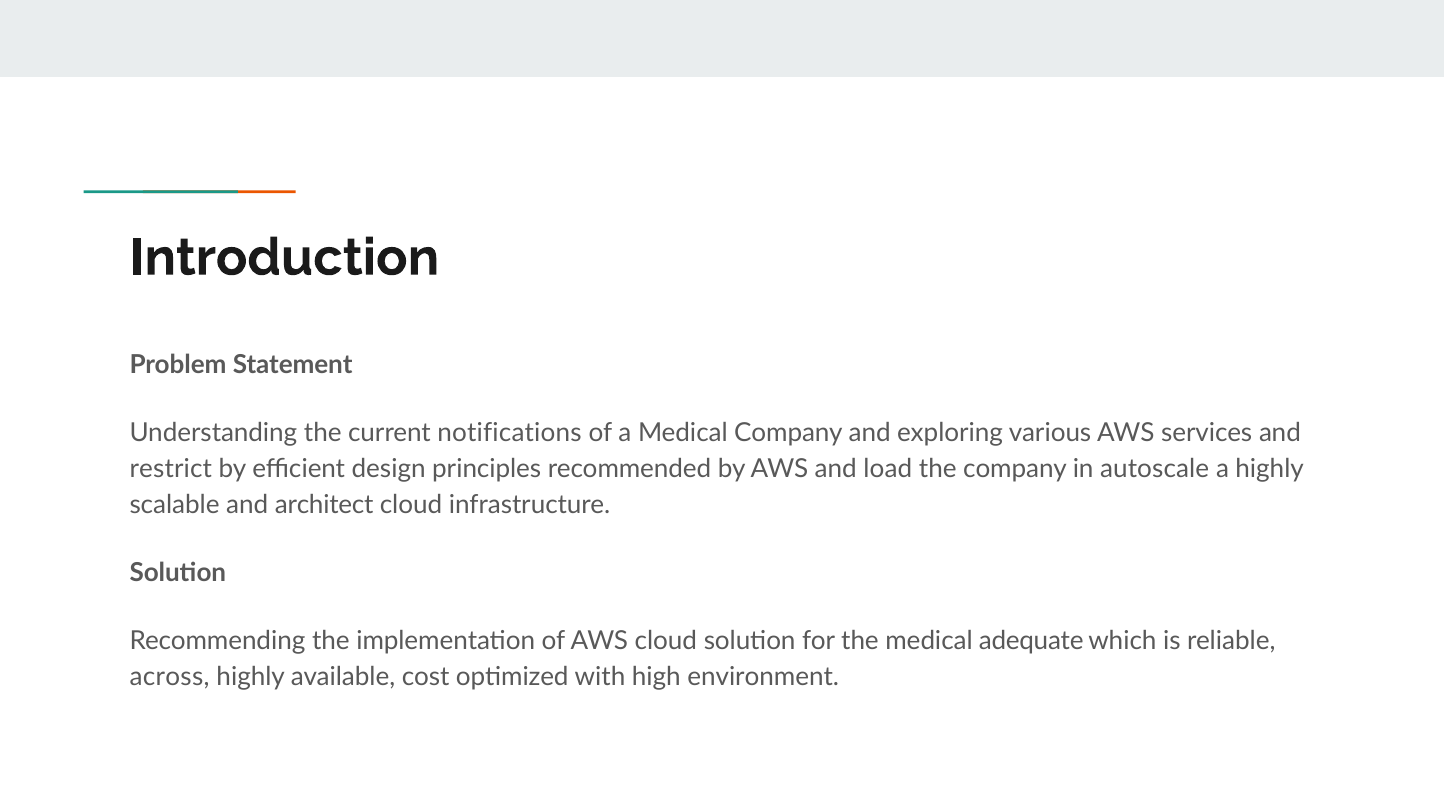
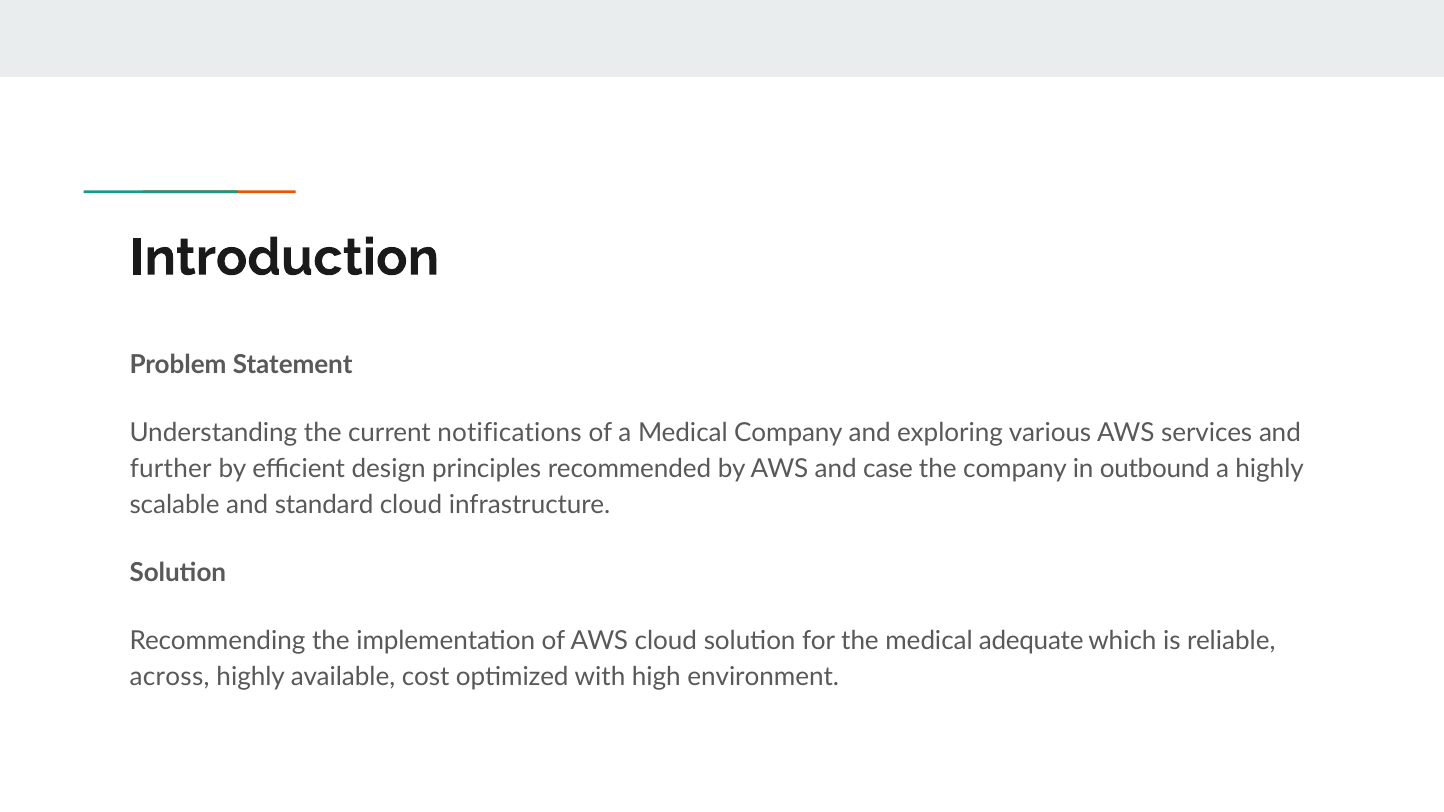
restrict: restrict -> further
load: load -> case
autoscale: autoscale -> outbound
architect: architect -> standard
